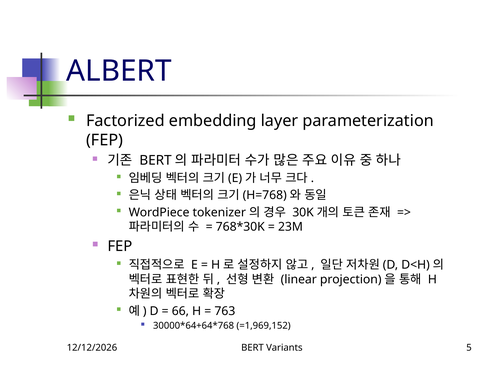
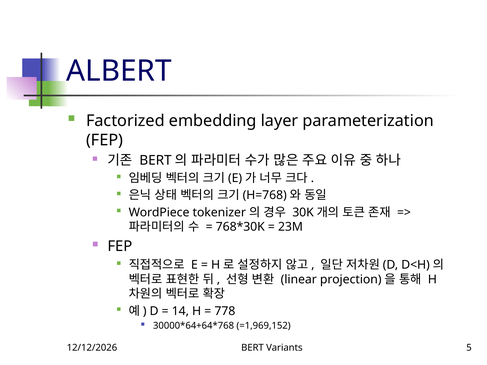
66: 66 -> 14
763: 763 -> 778
